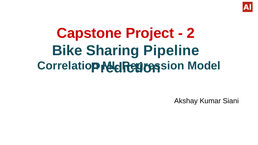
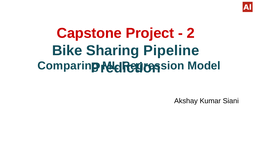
Correlation: Correlation -> Comparing
